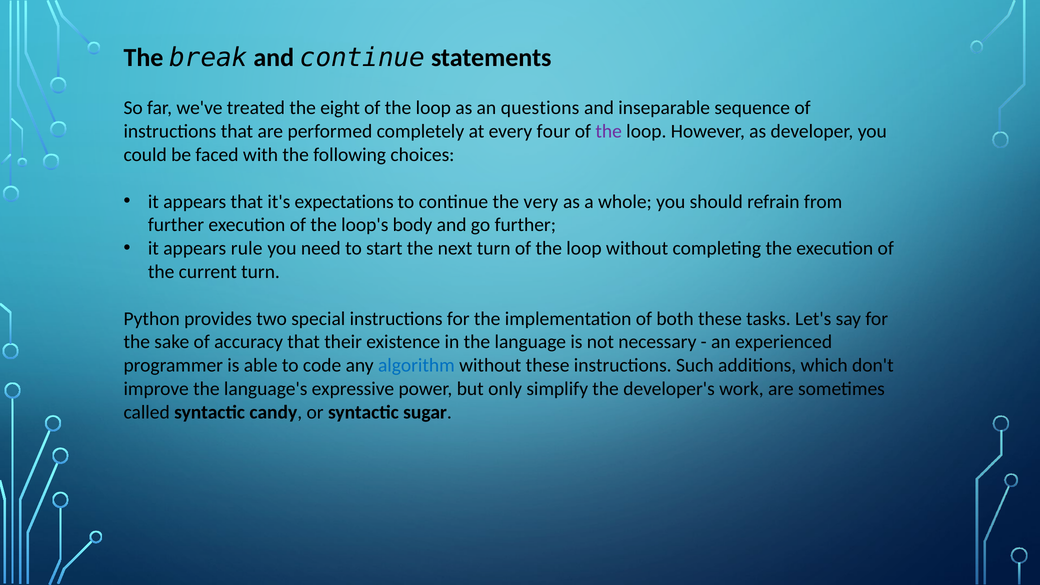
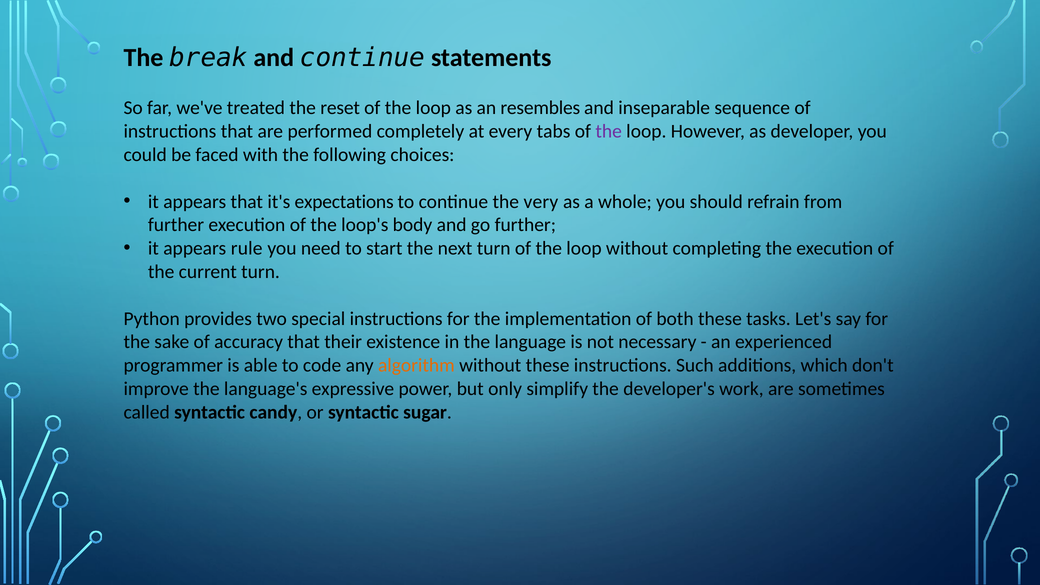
eight: eight -> reset
questions: questions -> resembles
four: four -> tabs
algorithm colour: blue -> orange
